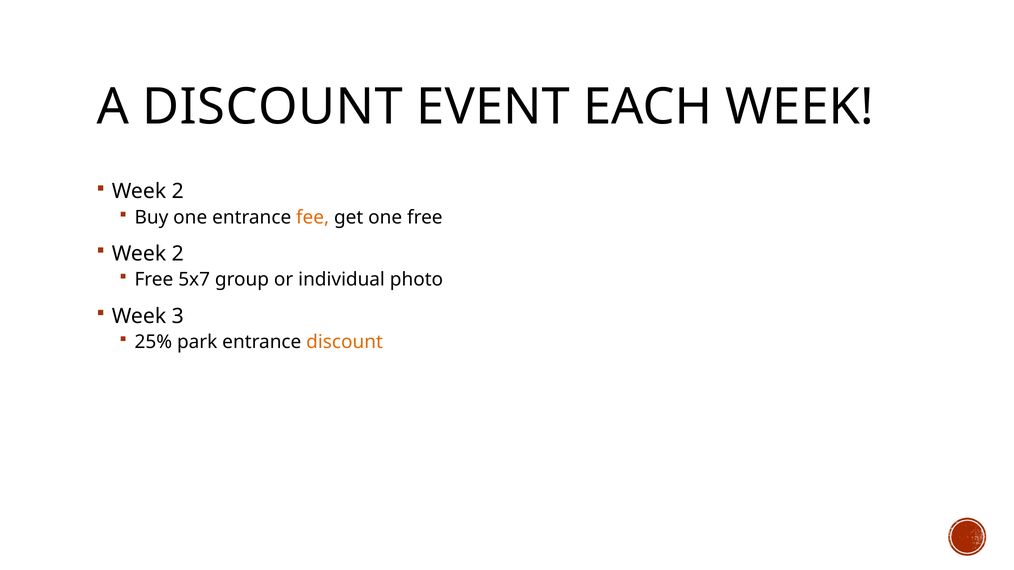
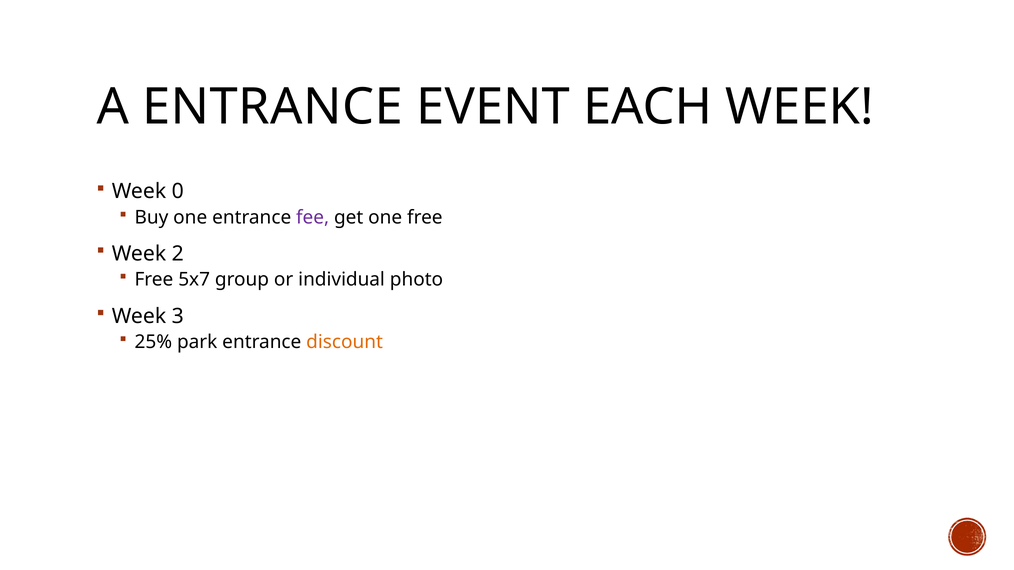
A DISCOUNT: DISCOUNT -> ENTRANCE
2 at (178, 192): 2 -> 0
fee colour: orange -> purple
